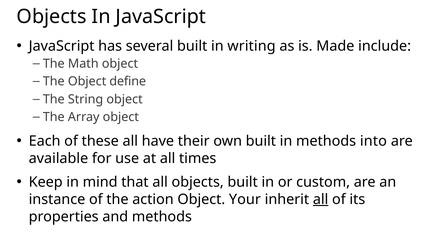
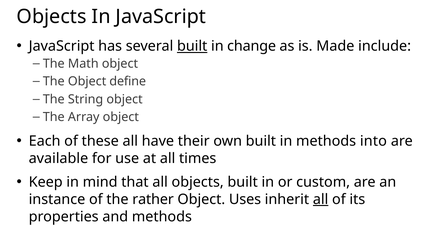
built at (192, 46) underline: none -> present
writing: writing -> change
action: action -> rather
Your: Your -> Uses
